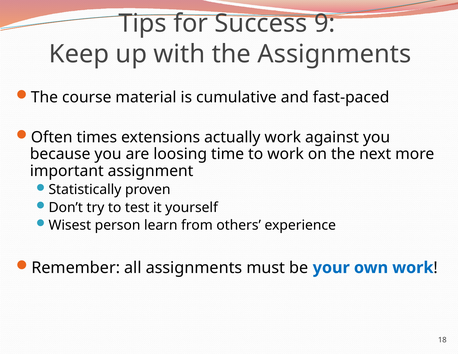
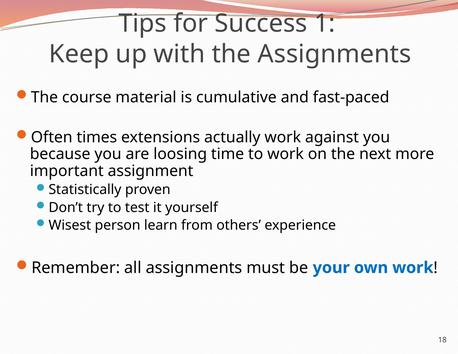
9: 9 -> 1
